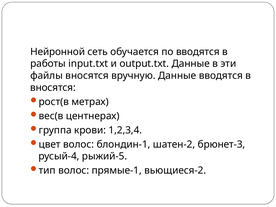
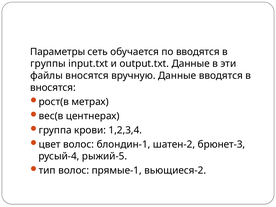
Нейронной: Нейронной -> Параметры
работы: работы -> группы
